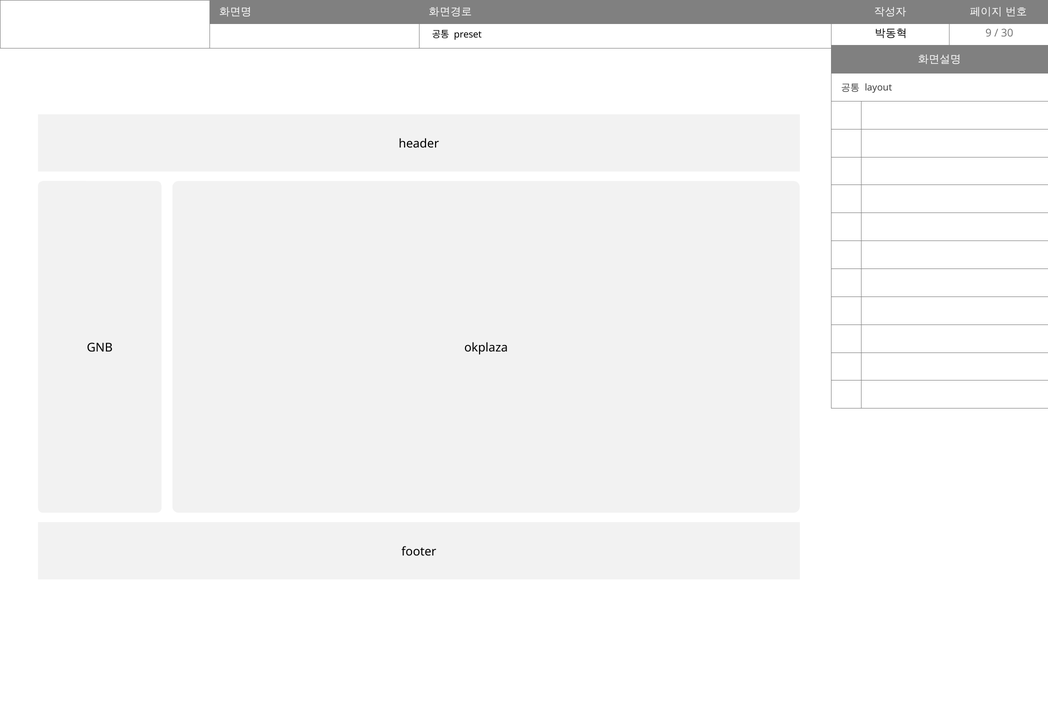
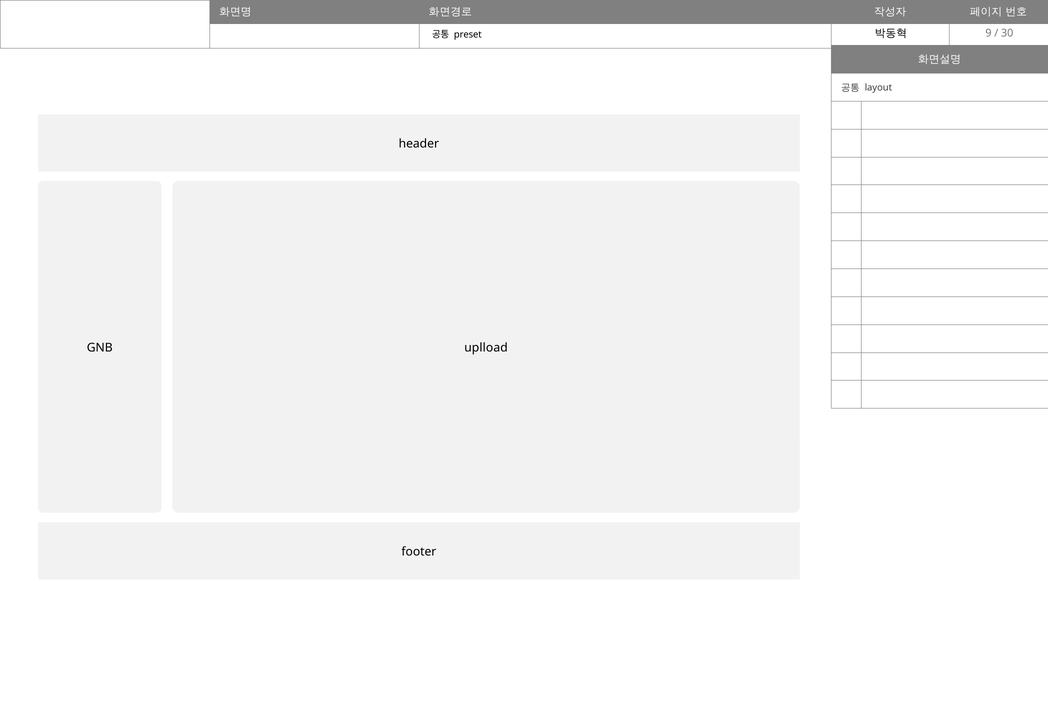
okplaza: okplaza -> uplload
